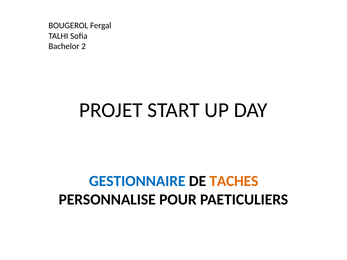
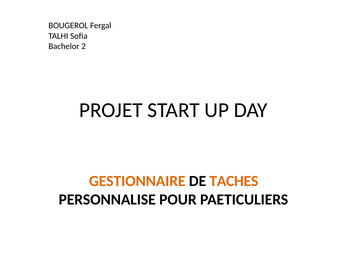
GESTIONNAIRE colour: blue -> orange
